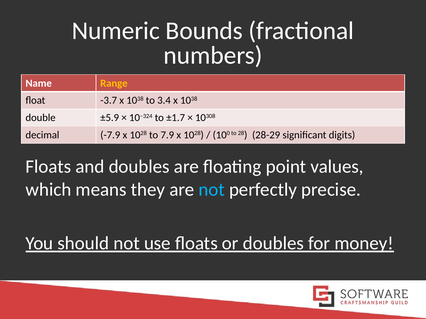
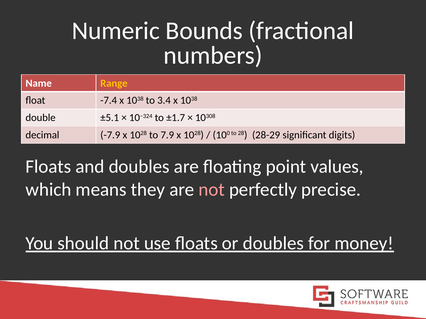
-3.7: -3.7 -> -7.4
±5.9: ±5.9 -> ±5.1
not at (212, 190) colour: light blue -> pink
